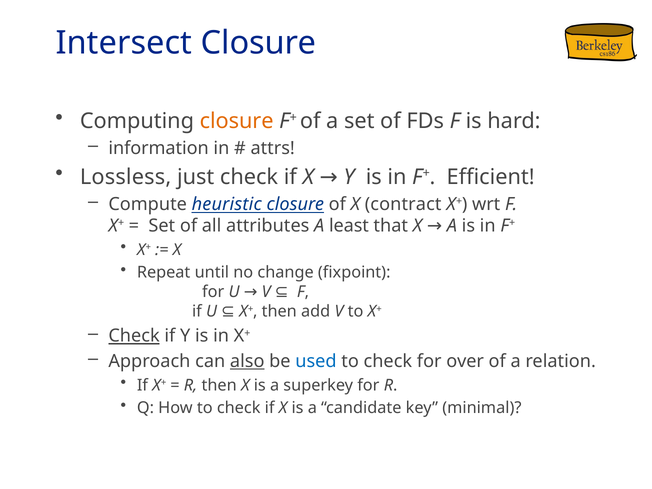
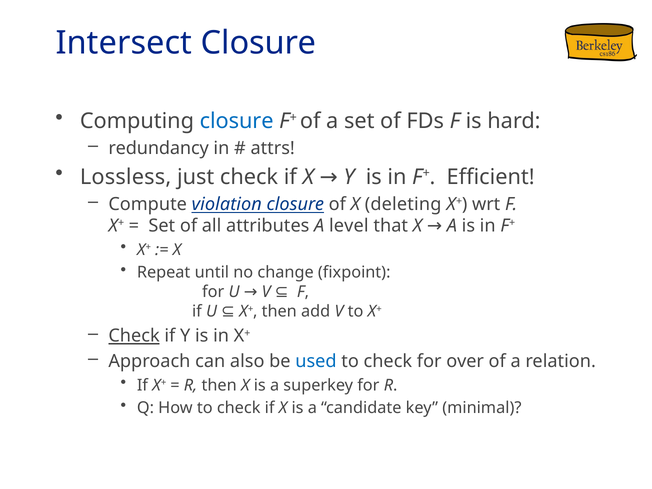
closure at (237, 121) colour: orange -> blue
information: information -> redundancy
heuristic: heuristic -> violation
contract: contract -> deleting
least: least -> level
also underline: present -> none
